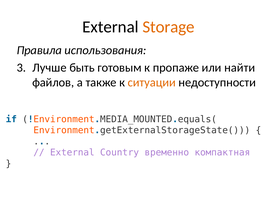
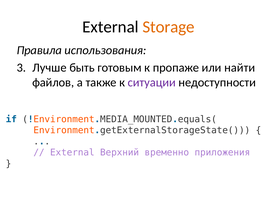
ситуации colour: orange -> purple
Country: Country -> Верхний
компактная: компактная -> приложения
